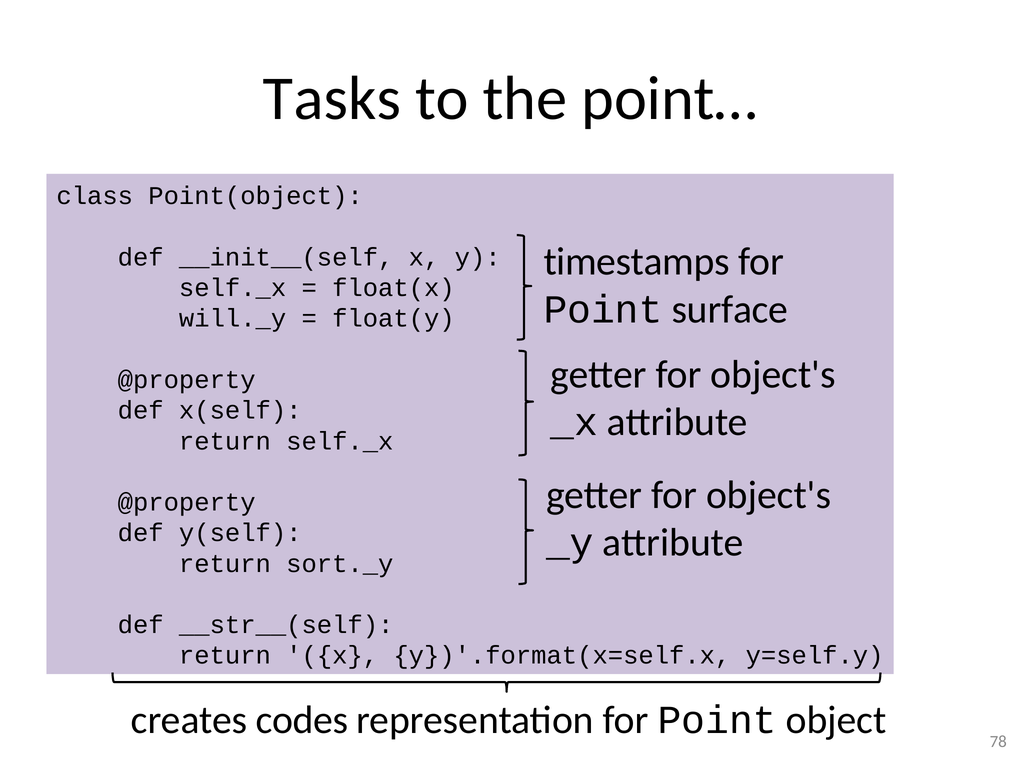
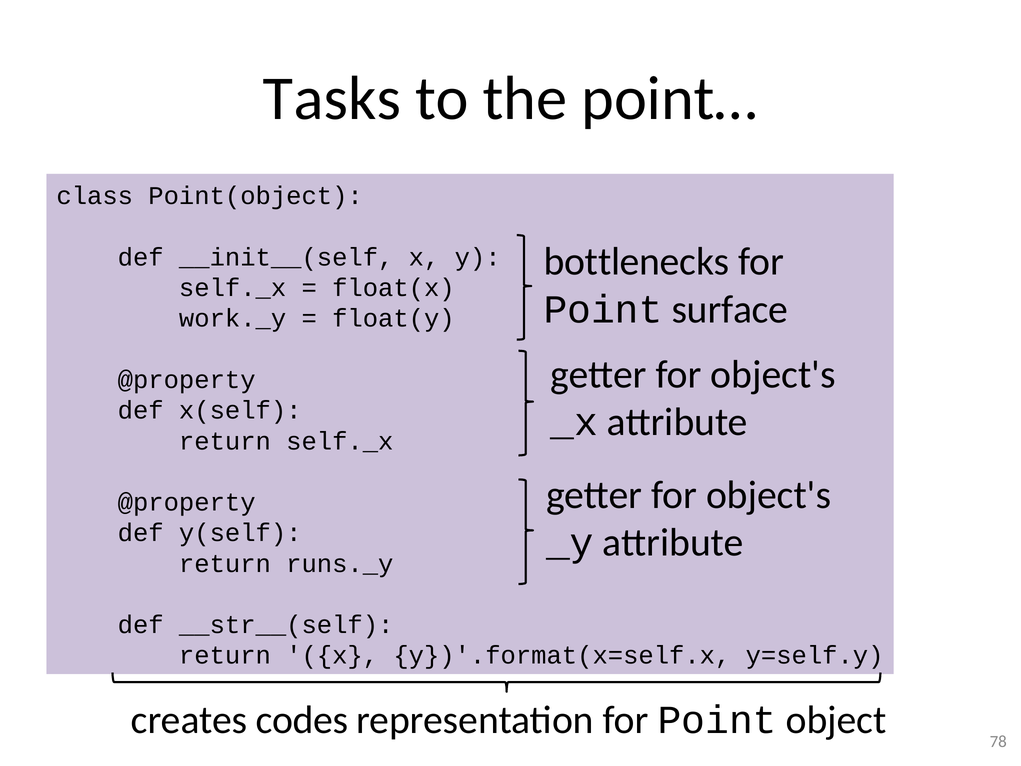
timestamps: timestamps -> bottlenecks
will._y: will._y -> work._y
sort._y: sort._y -> runs._y
